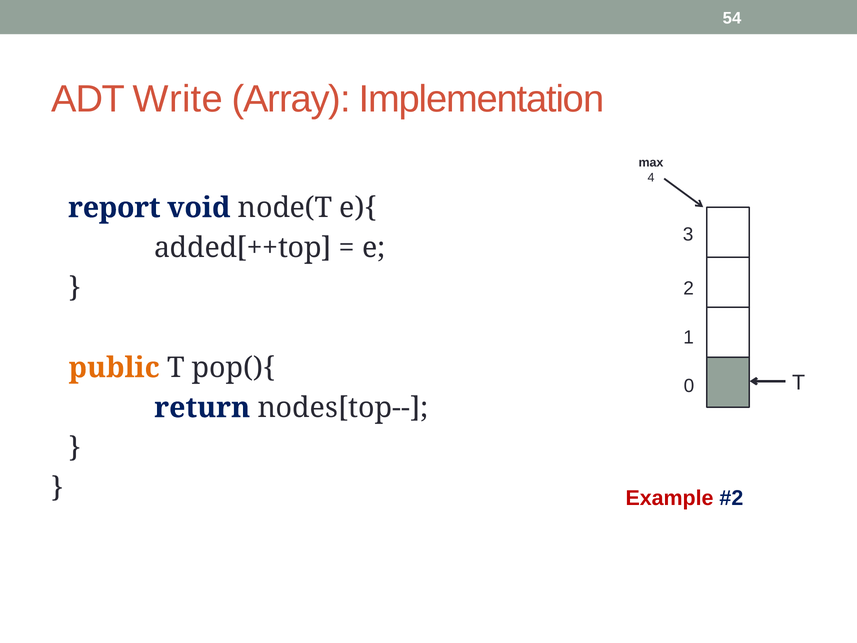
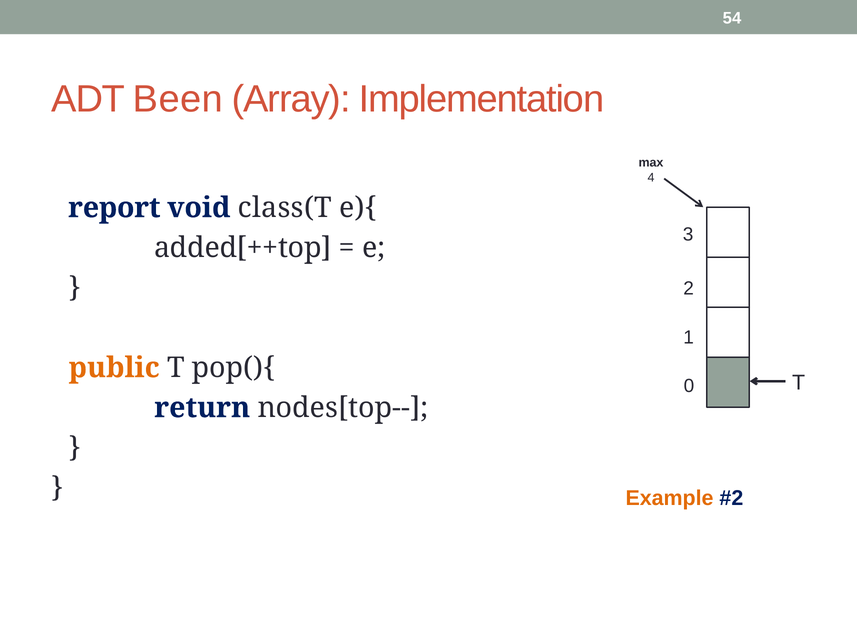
Write: Write -> Been
node(T: node(T -> class(T
Example colour: red -> orange
